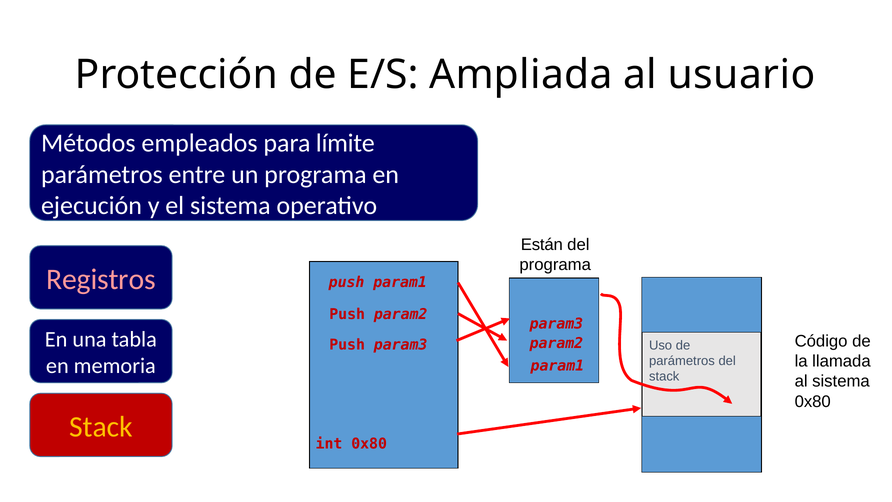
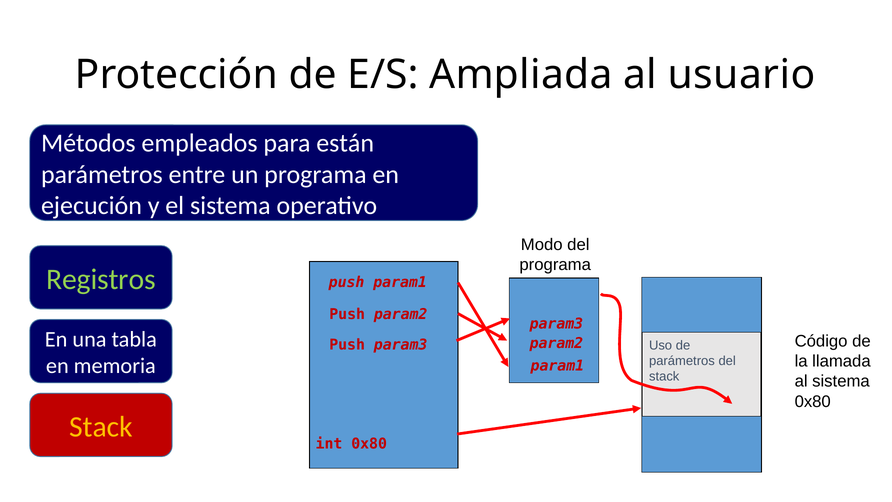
límite: límite -> están
Están: Están -> Modo
Registros colour: pink -> light green
